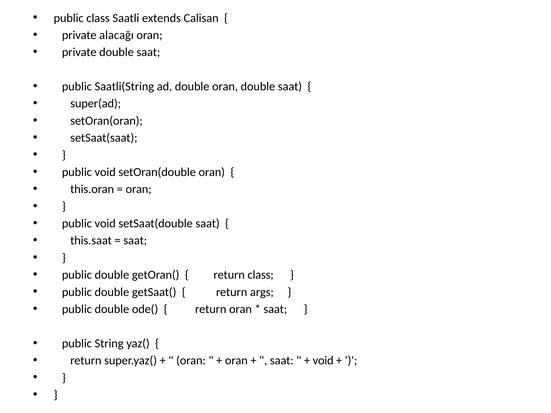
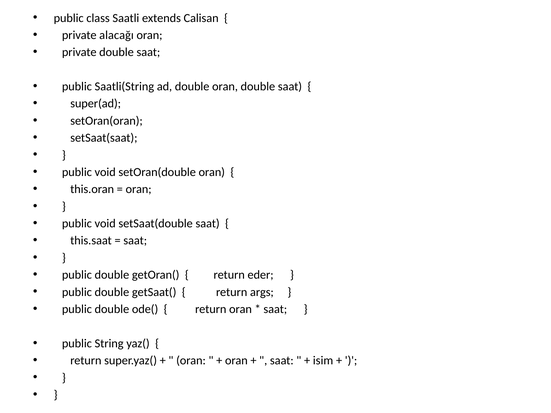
return class: class -> eder
void at (323, 361): void -> isim
